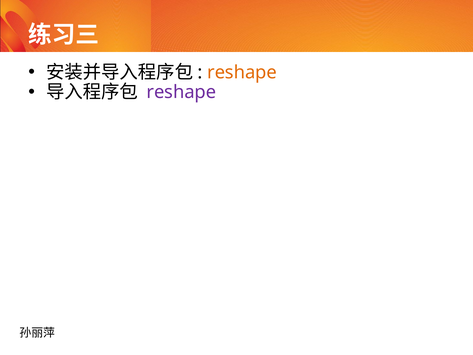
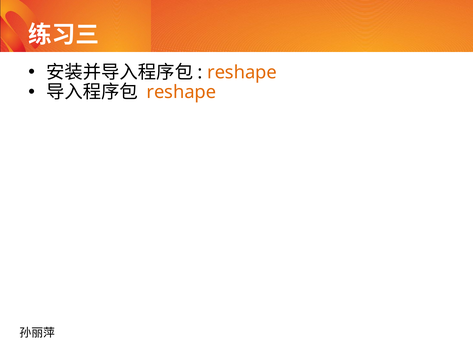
reshape at (181, 92) colour: purple -> orange
